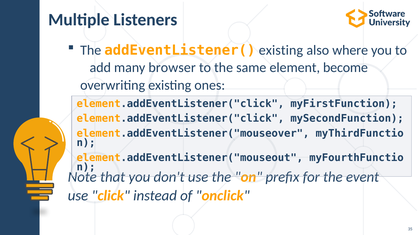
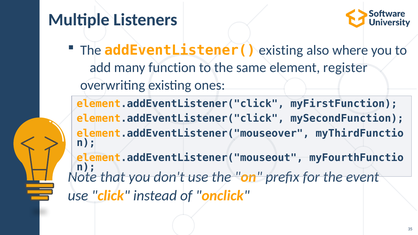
browser: browser -> function
become: become -> register
